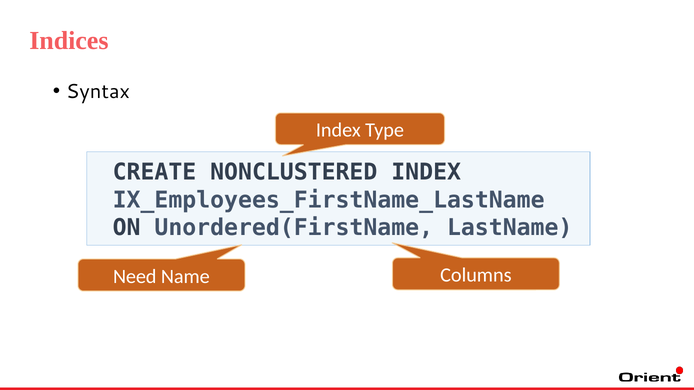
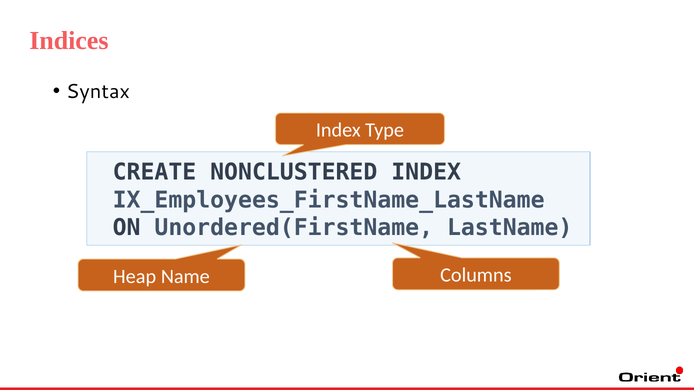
Need: Need -> Heap
